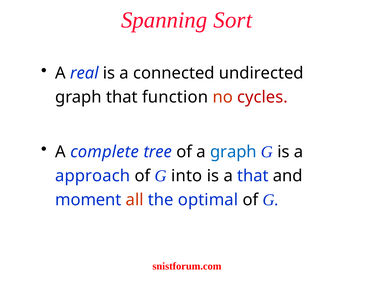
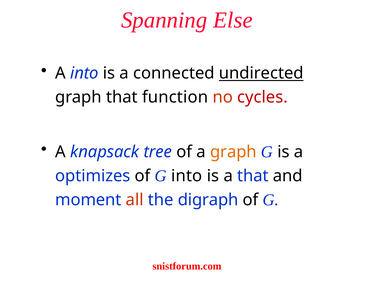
Sort: Sort -> Else
A real: real -> into
undirected underline: none -> present
complete: complete -> knapsack
graph at (233, 152) colour: blue -> orange
approach: approach -> optimizes
optimal: optimal -> digraph
